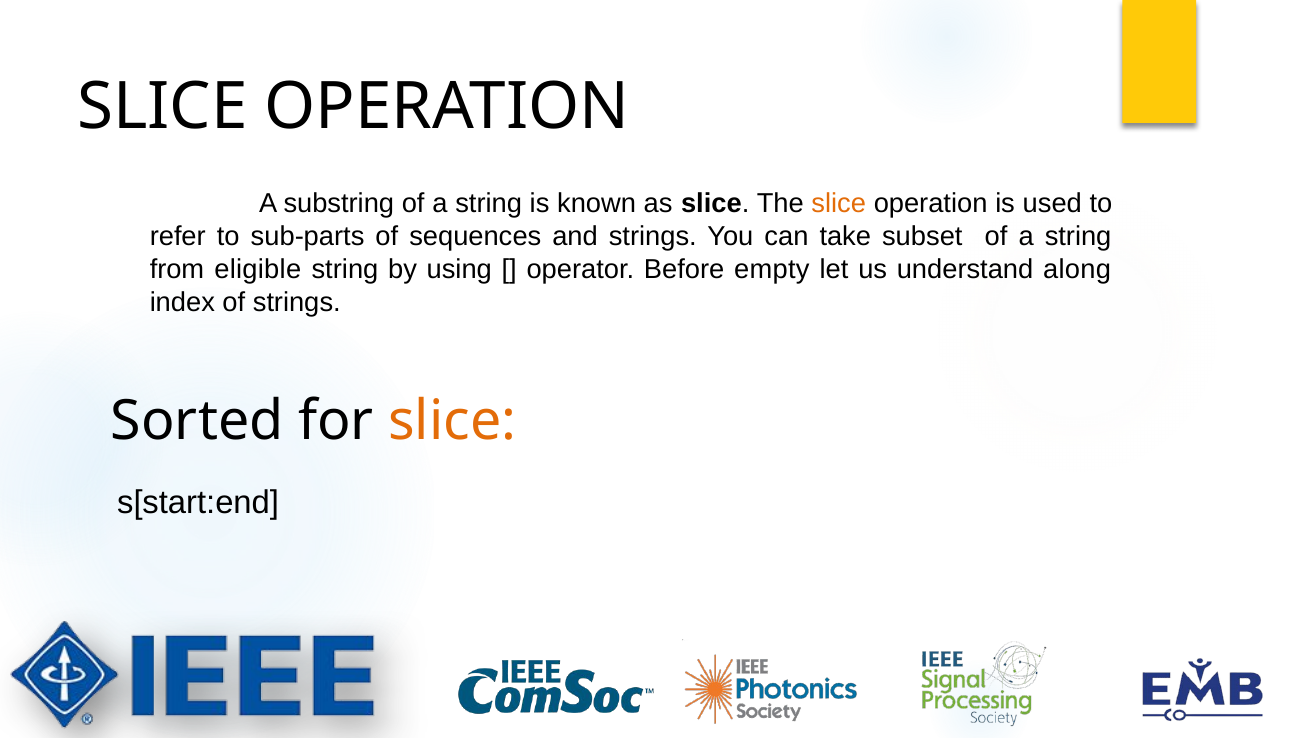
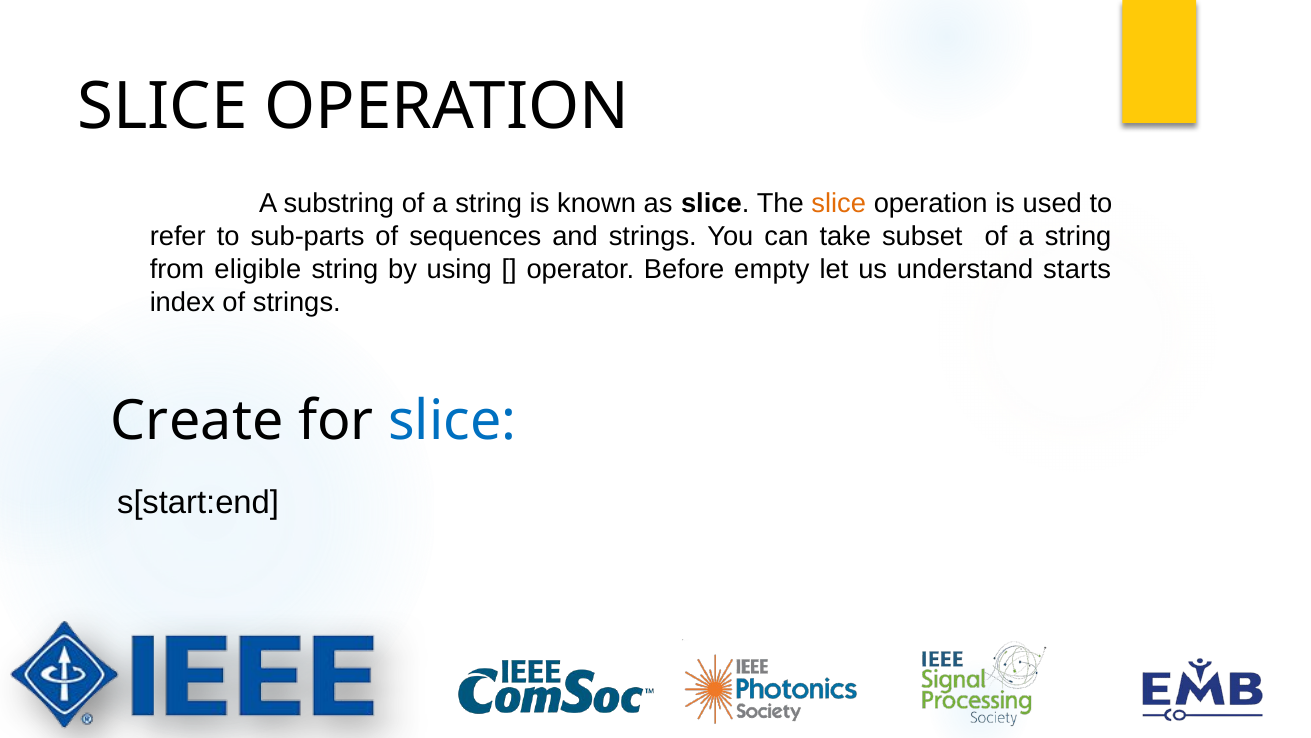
along: along -> starts
Sorted: Sorted -> Create
slice at (452, 421) colour: orange -> blue
